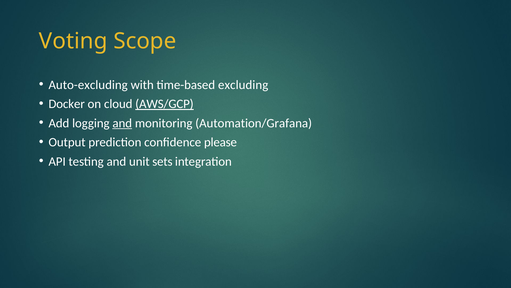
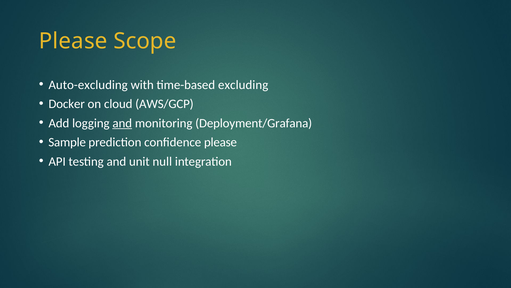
Voting at (73, 41): Voting -> Please
AWS/GCP underline: present -> none
Automation/Grafana: Automation/Grafana -> Deployment/Grafana
Output: Output -> Sample
sets: sets -> null
